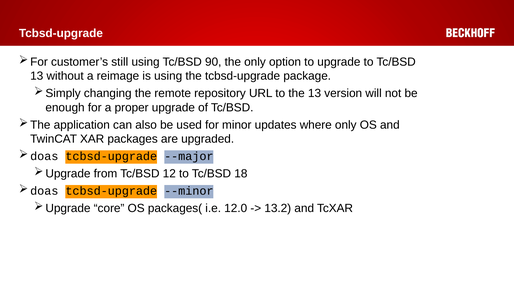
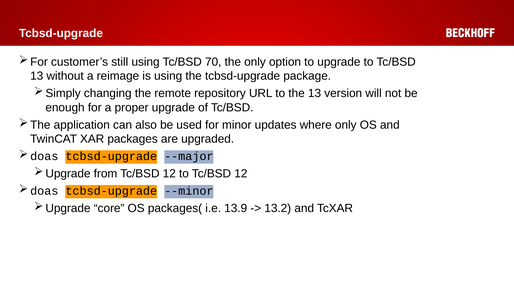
90: 90 -> 70
to Tc/BSD 18: 18 -> 12
12.0: 12.0 -> 13.9
